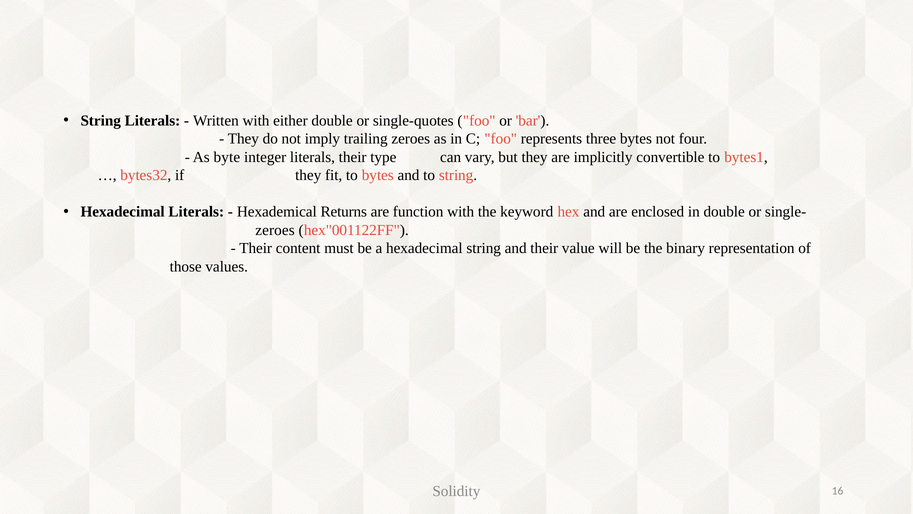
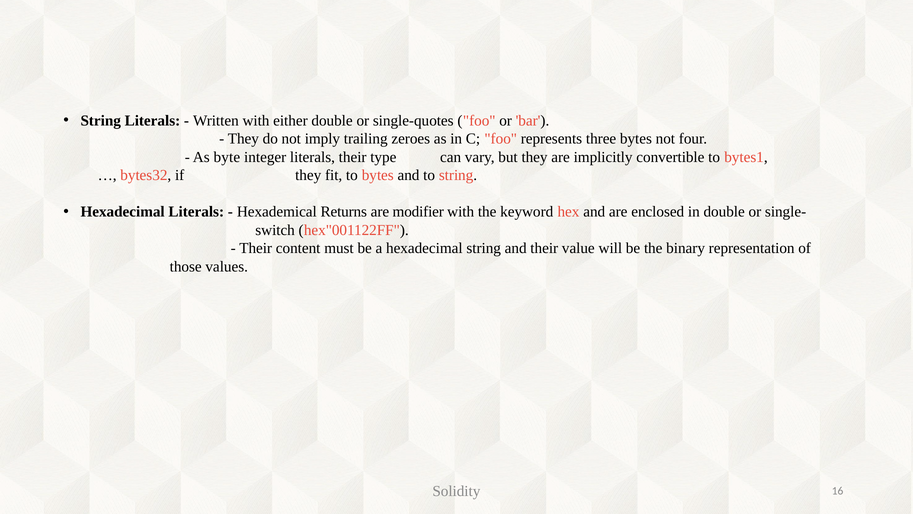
function: function -> modifier
zeroes at (275, 230): zeroes -> switch
